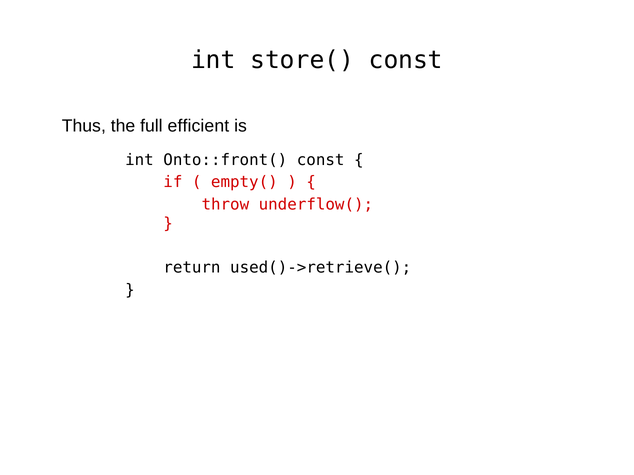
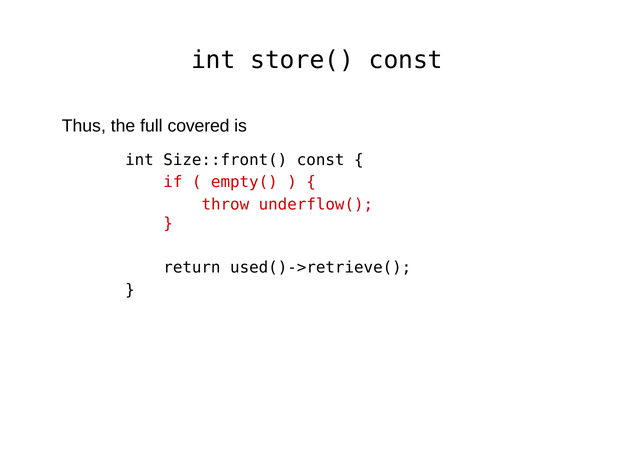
efficient: efficient -> covered
Onto::front(: Onto::front( -> Size::front(
